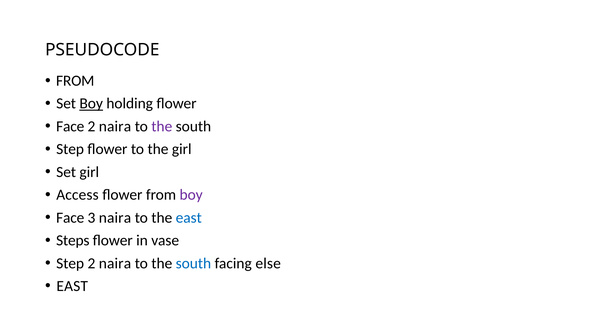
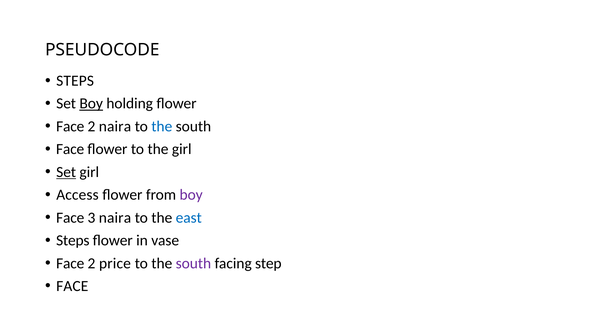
FROM at (75, 81): FROM -> STEPS
the at (162, 126) colour: purple -> blue
Step at (70, 149): Step -> Face
Set at (66, 172) underline: none -> present
Step at (70, 263): Step -> Face
naira at (115, 263): naira -> price
south at (193, 263) colour: blue -> purple
else: else -> step
EAST at (72, 286): EAST -> FACE
